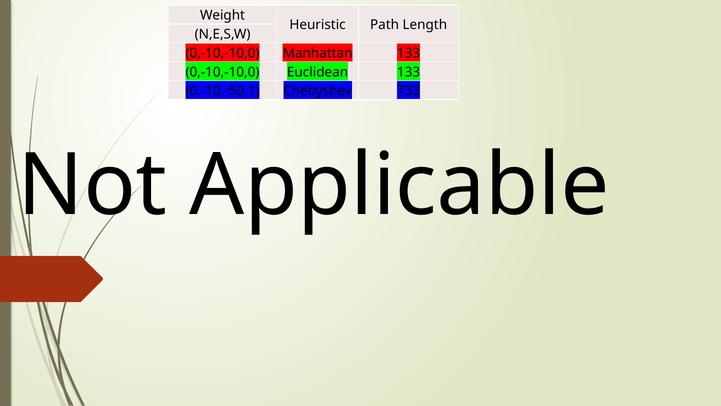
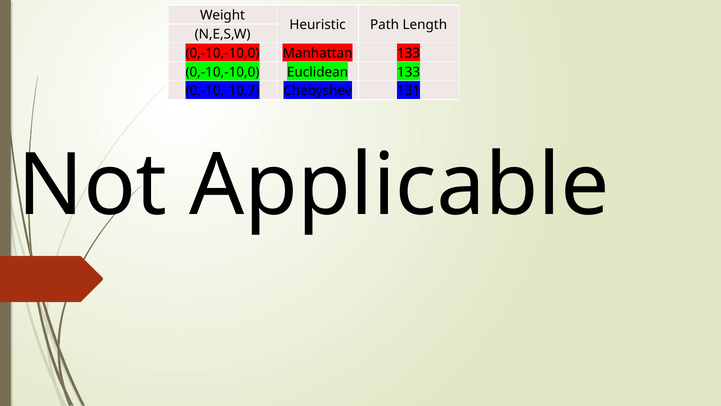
0,-10,-50,1: 0,-10,-50,1 -> 0,-10,-10,7
733: 733 -> 131
